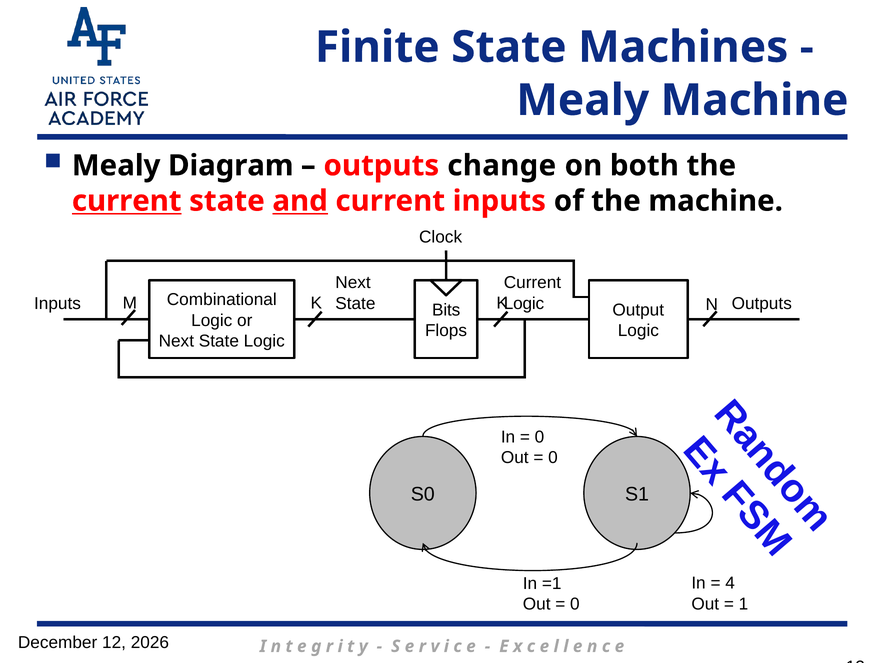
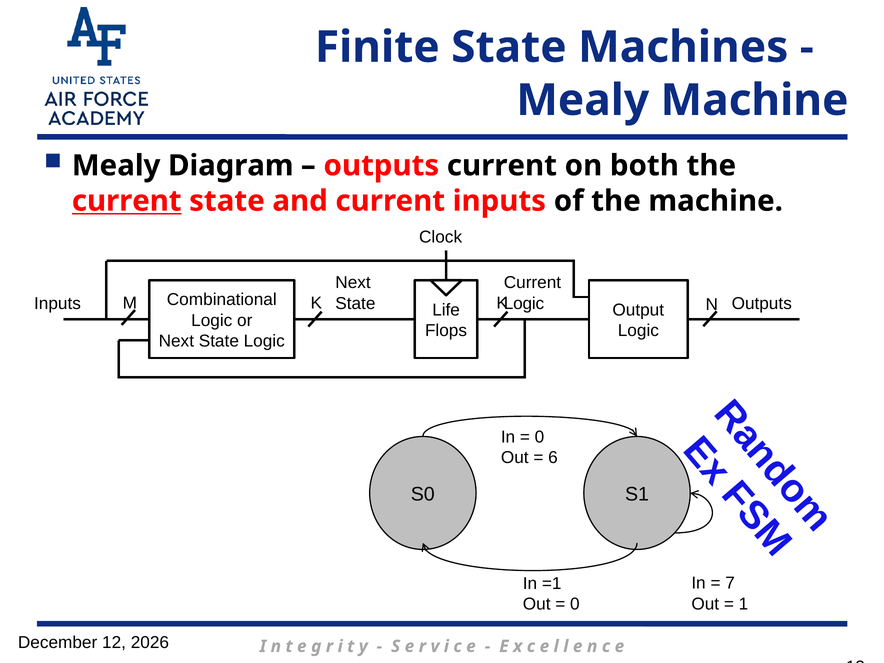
change at (502, 166): change -> current
and underline: present -> none
Bits: Bits -> Life
0 at (553, 457): 0 -> 6
4: 4 -> 7
